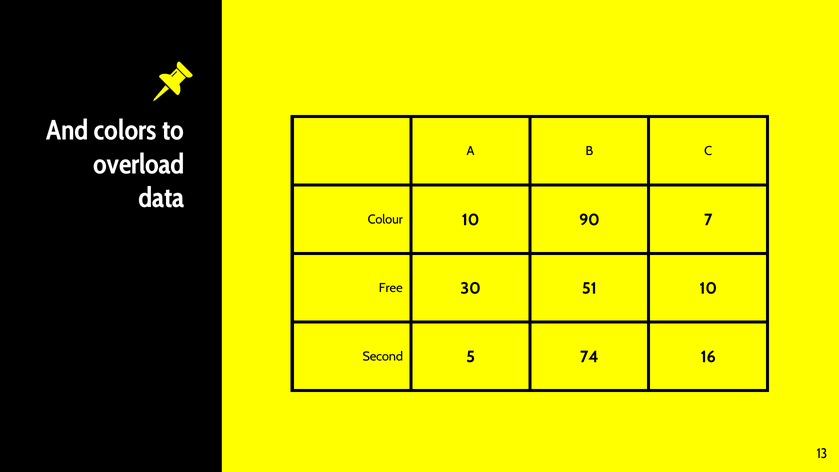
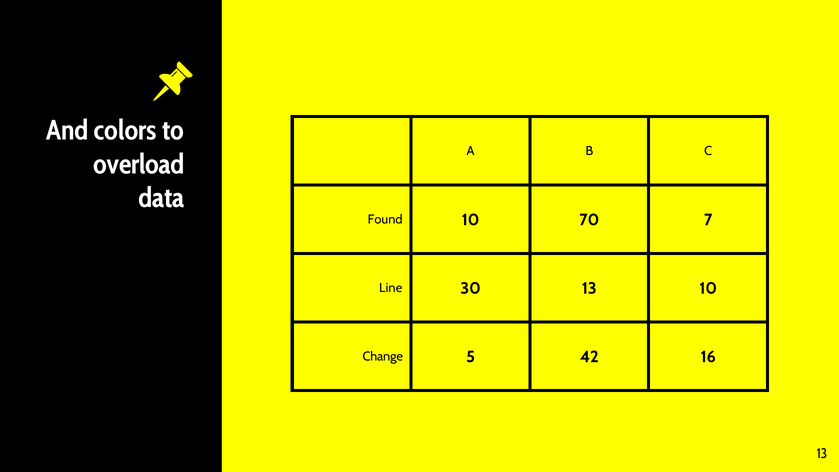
Colour: Colour -> Found
90: 90 -> 70
Free: Free -> Line
30 51: 51 -> 13
Second: Second -> Change
74: 74 -> 42
